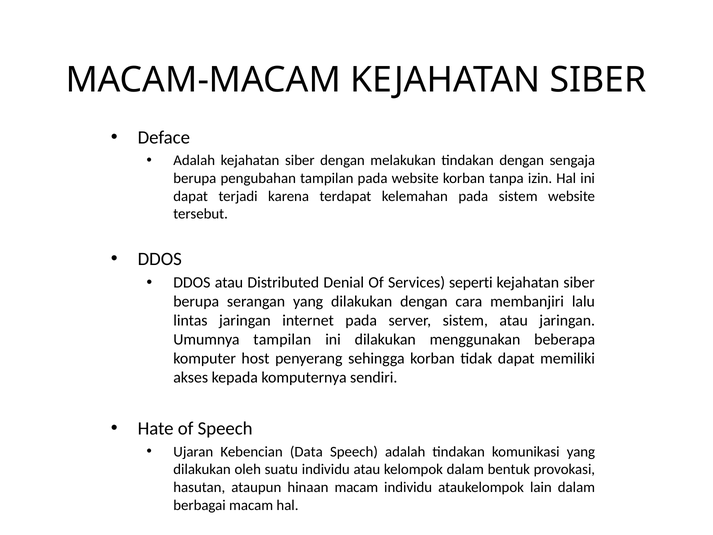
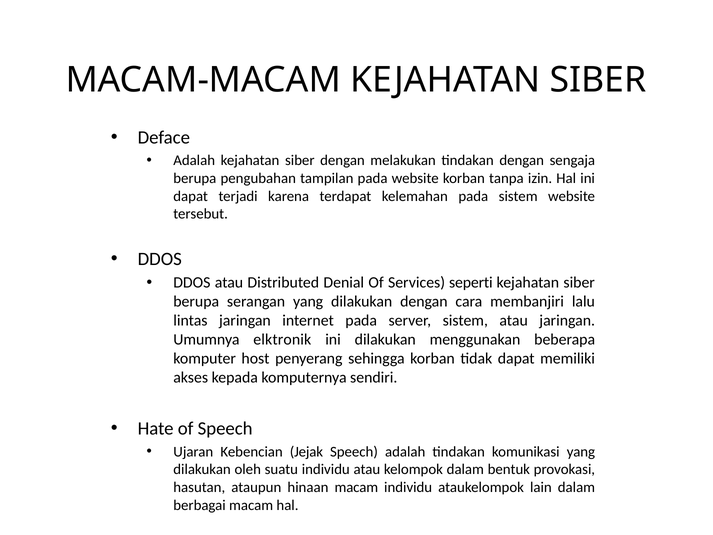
Umumnya tampilan: tampilan -> elktronik
Data: Data -> Jejak
